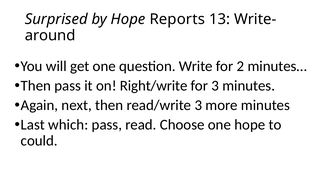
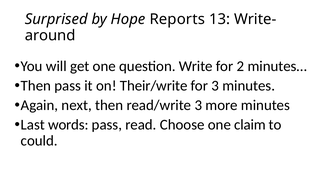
Right/write: Right/write -> Their/write
which: which -> words
one hope: hope -> claim
